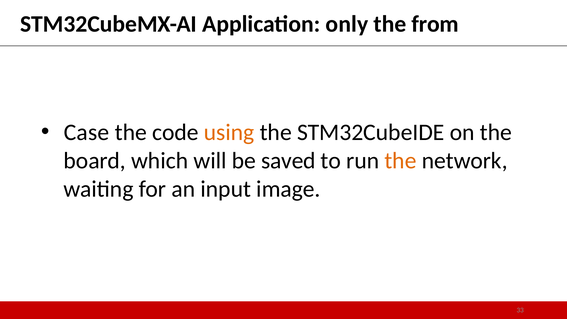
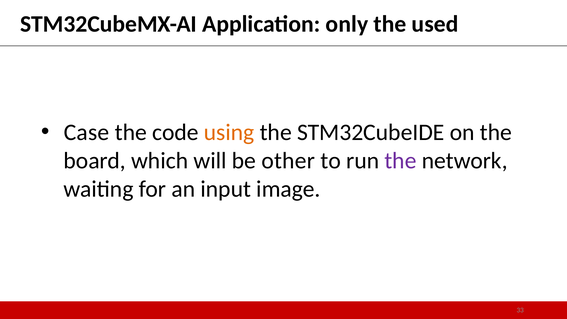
from: from -> used
saved: saved -> other
the at (400, 161) colour: orange -> purple
